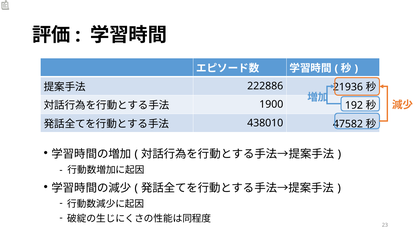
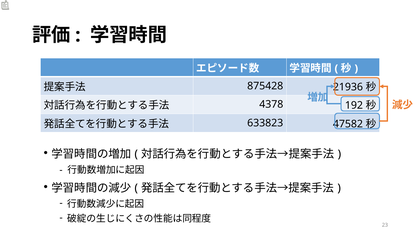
222886: 222886 -> 875428
1900: 1900 -> 4378
438010: 438010 -> 633823
